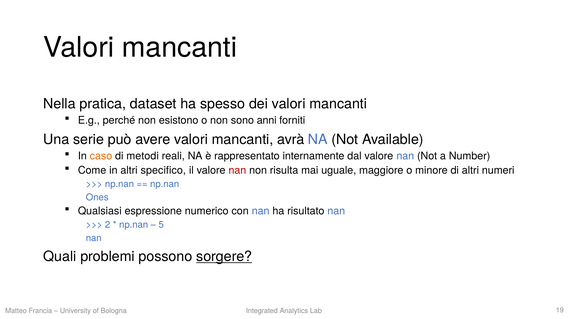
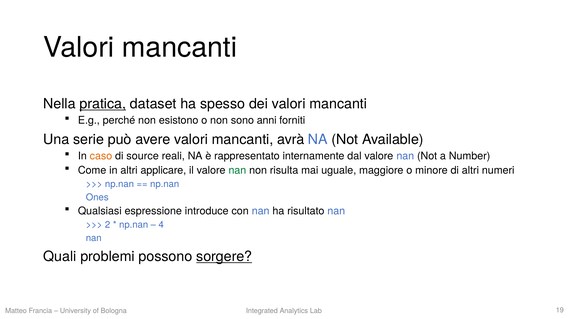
pratica underline: none -> present
metodi: metodi -> source
specifico: specifico -> applicare
nan at (237, 171) colour: red -> green
numerico: numerico -> introduce
5: 5 -> 4
